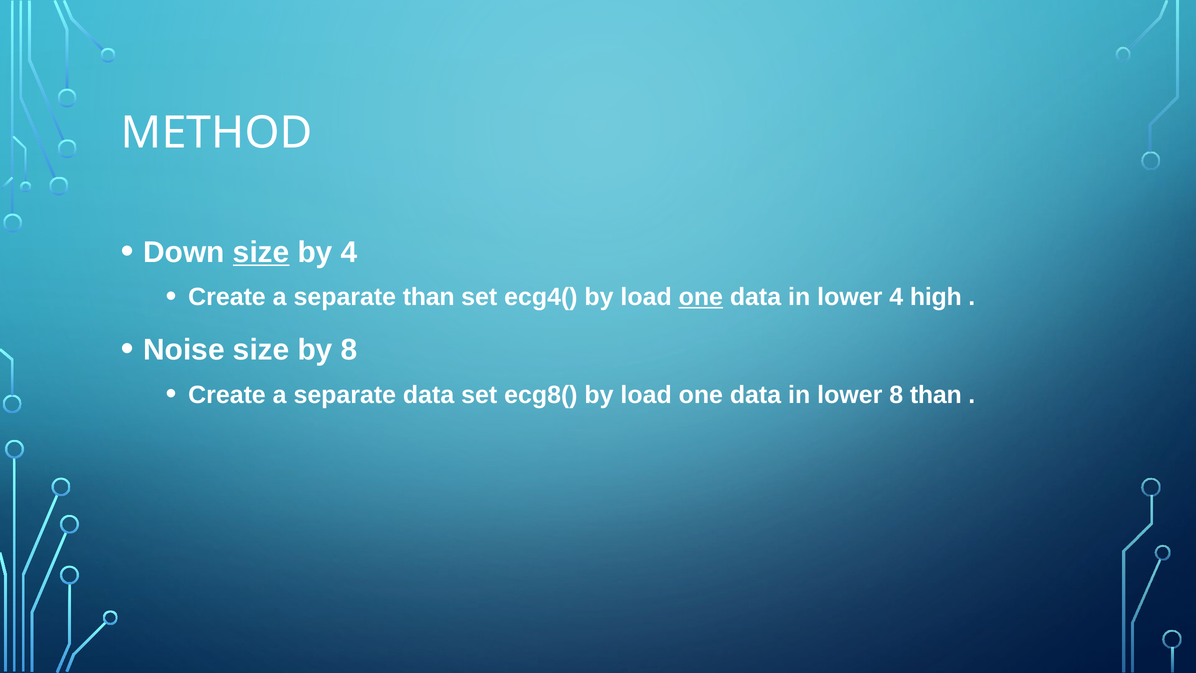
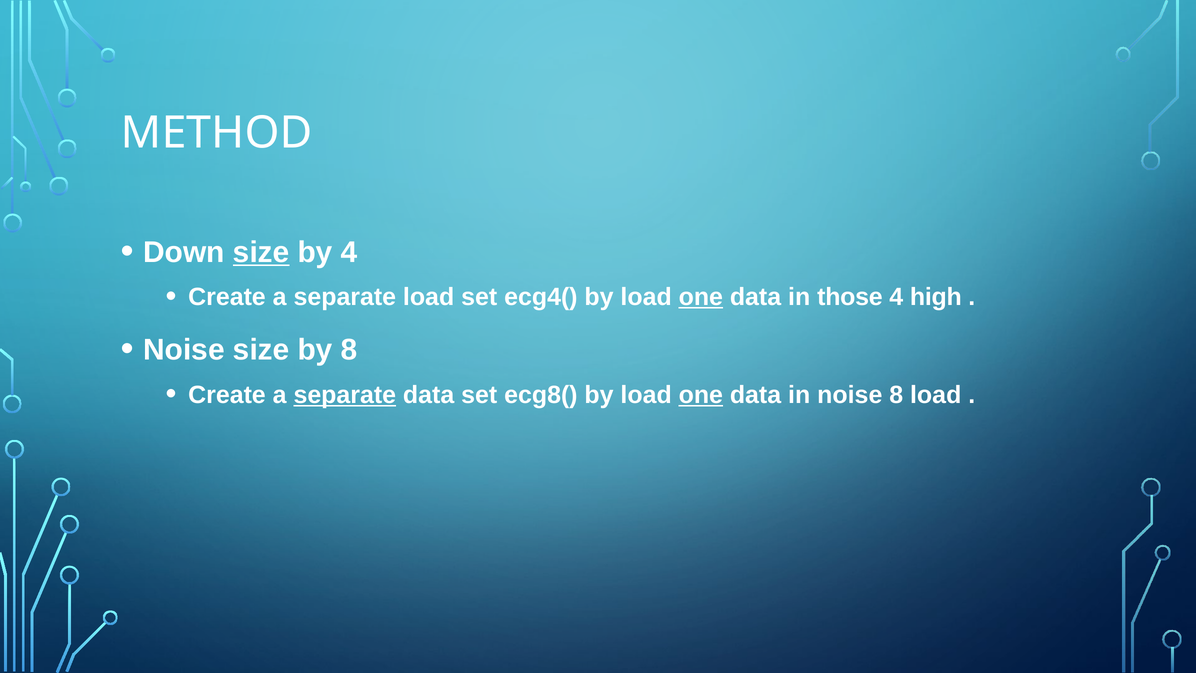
separate than: than -> load
lower at (850, 297): lower -> those
separate at (345, 395) underline: none -> present
one at (701, 395) underline: none -> present
lower at (850, 395): lower -> noise
8 than: than -> load
